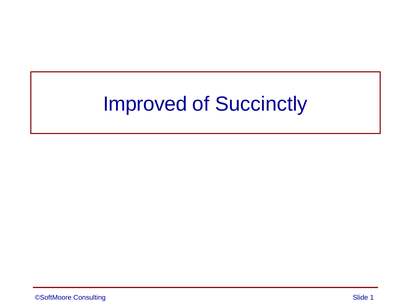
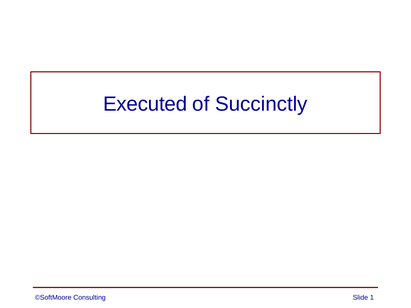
Improved: Improved -> Executed
